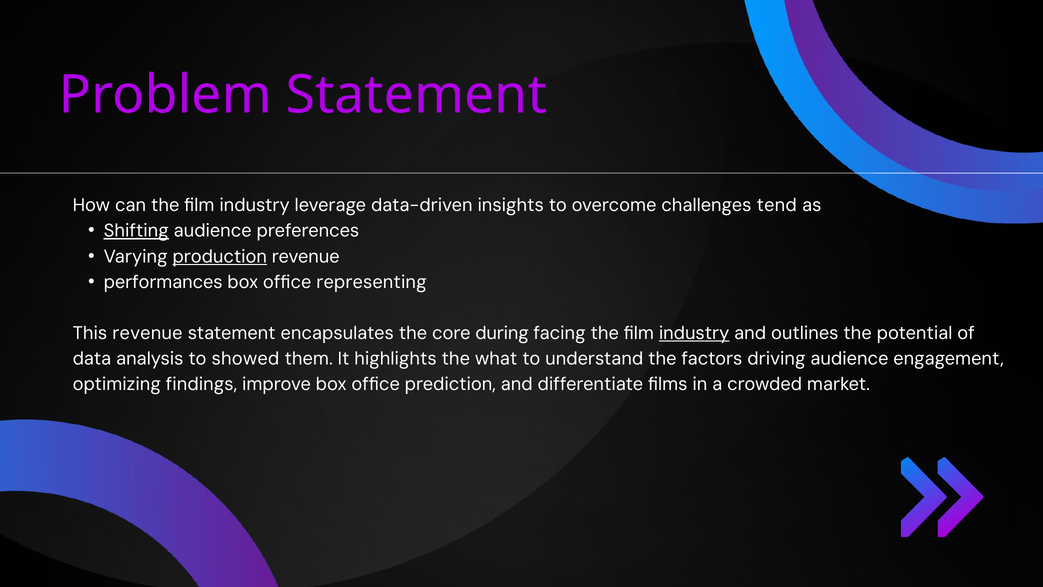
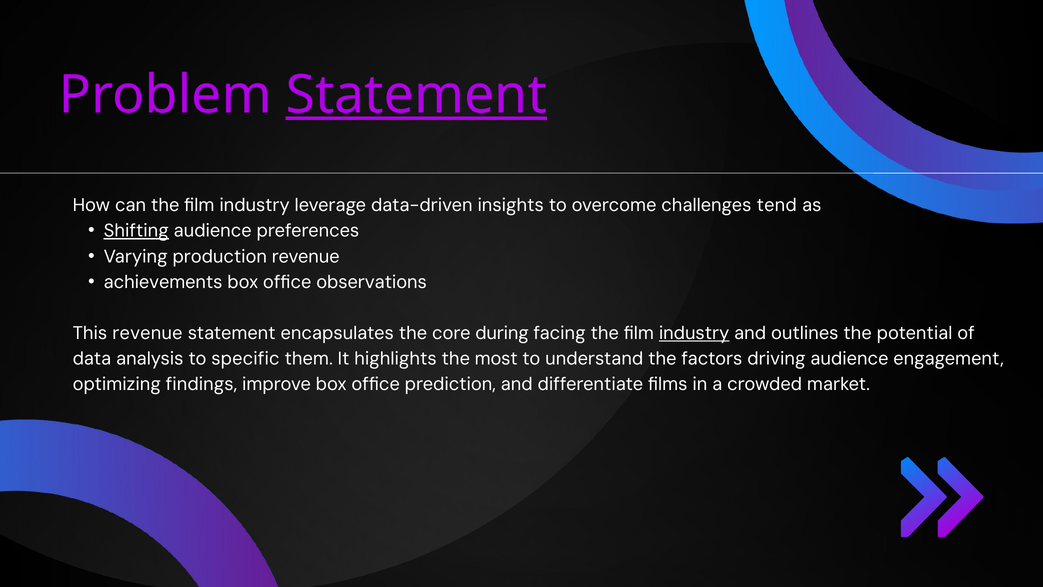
Statement at (416, 95) underline: none -> present
production underline: present -> none
performances: performances -> achievements
representing: representing -> observations
showed: showed -> specific
what: what -> most
